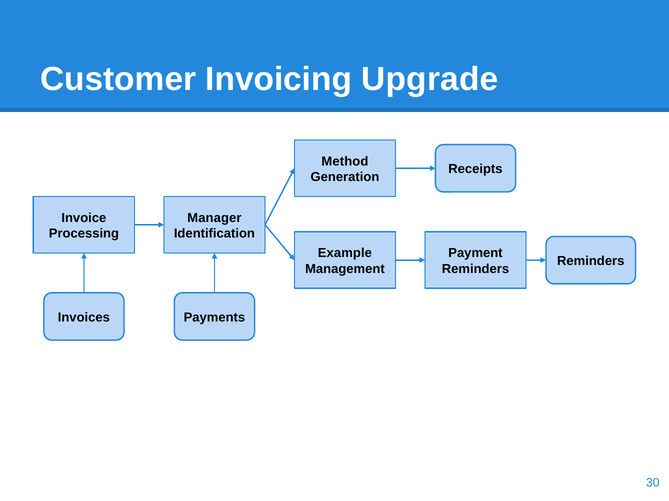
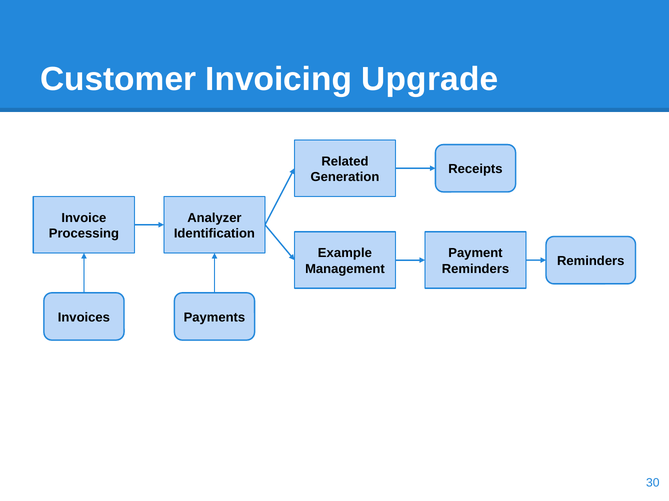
Method: Method -> Related
Manager: Manager -> Analyzer
